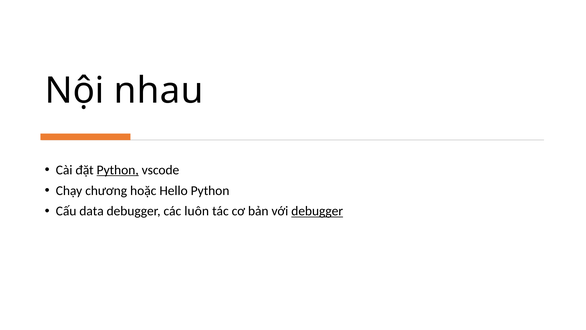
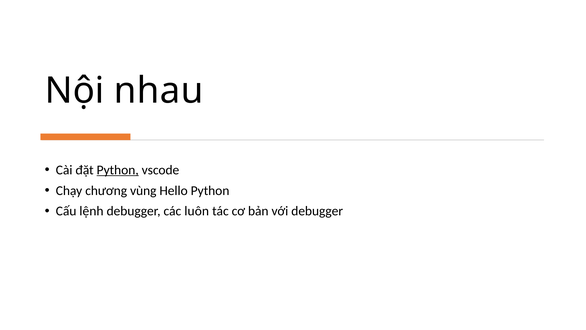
hoặc: hoặc -> vùng
data: data -> lệnh
debugger at (317, 211) underline: present -> none
